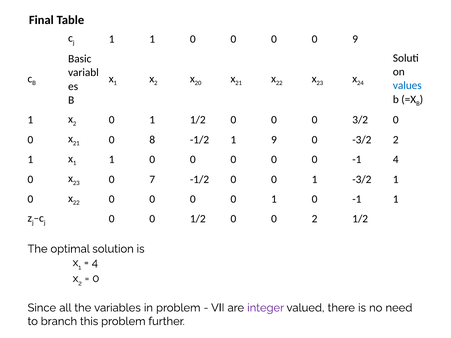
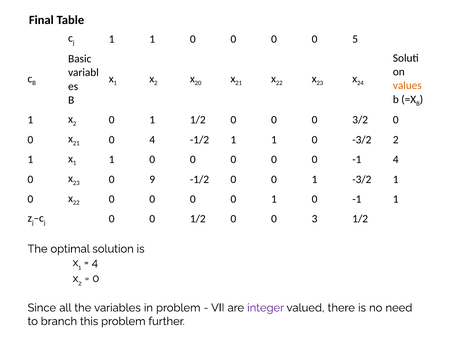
0 9: 9 -> 5
values colour: blue -> orange
0 8: 8 -> 4
-1/2 1 9: 9 -> 1
7: 7 -> 9
0 2: 2 -> 3
